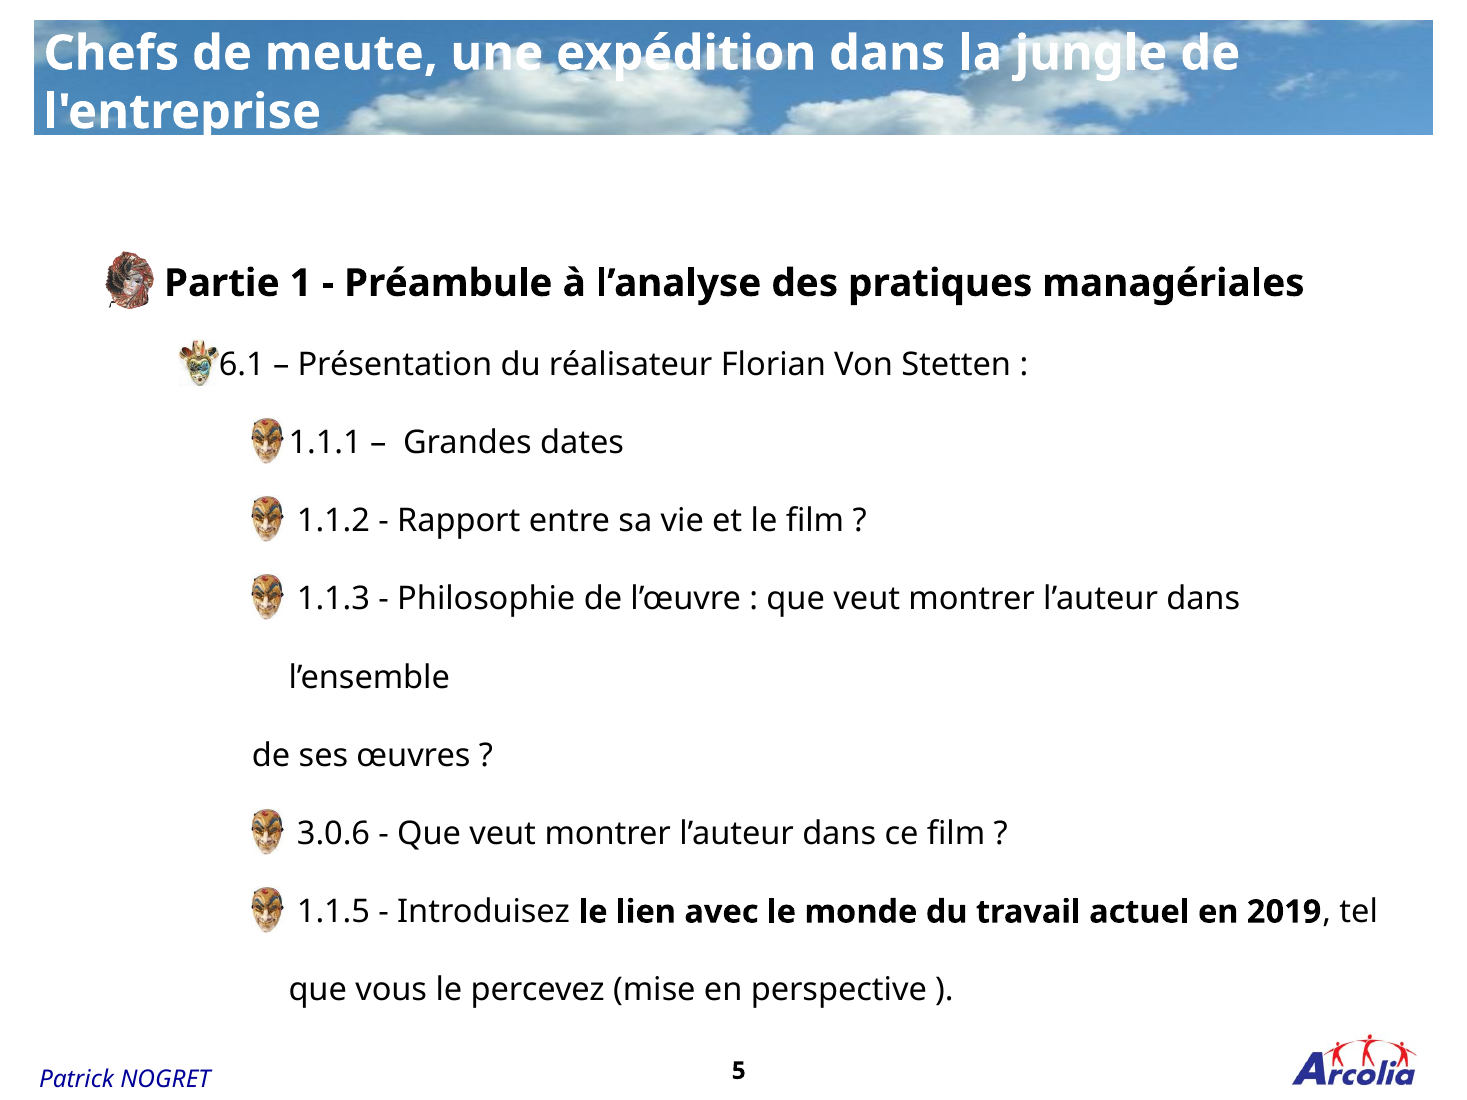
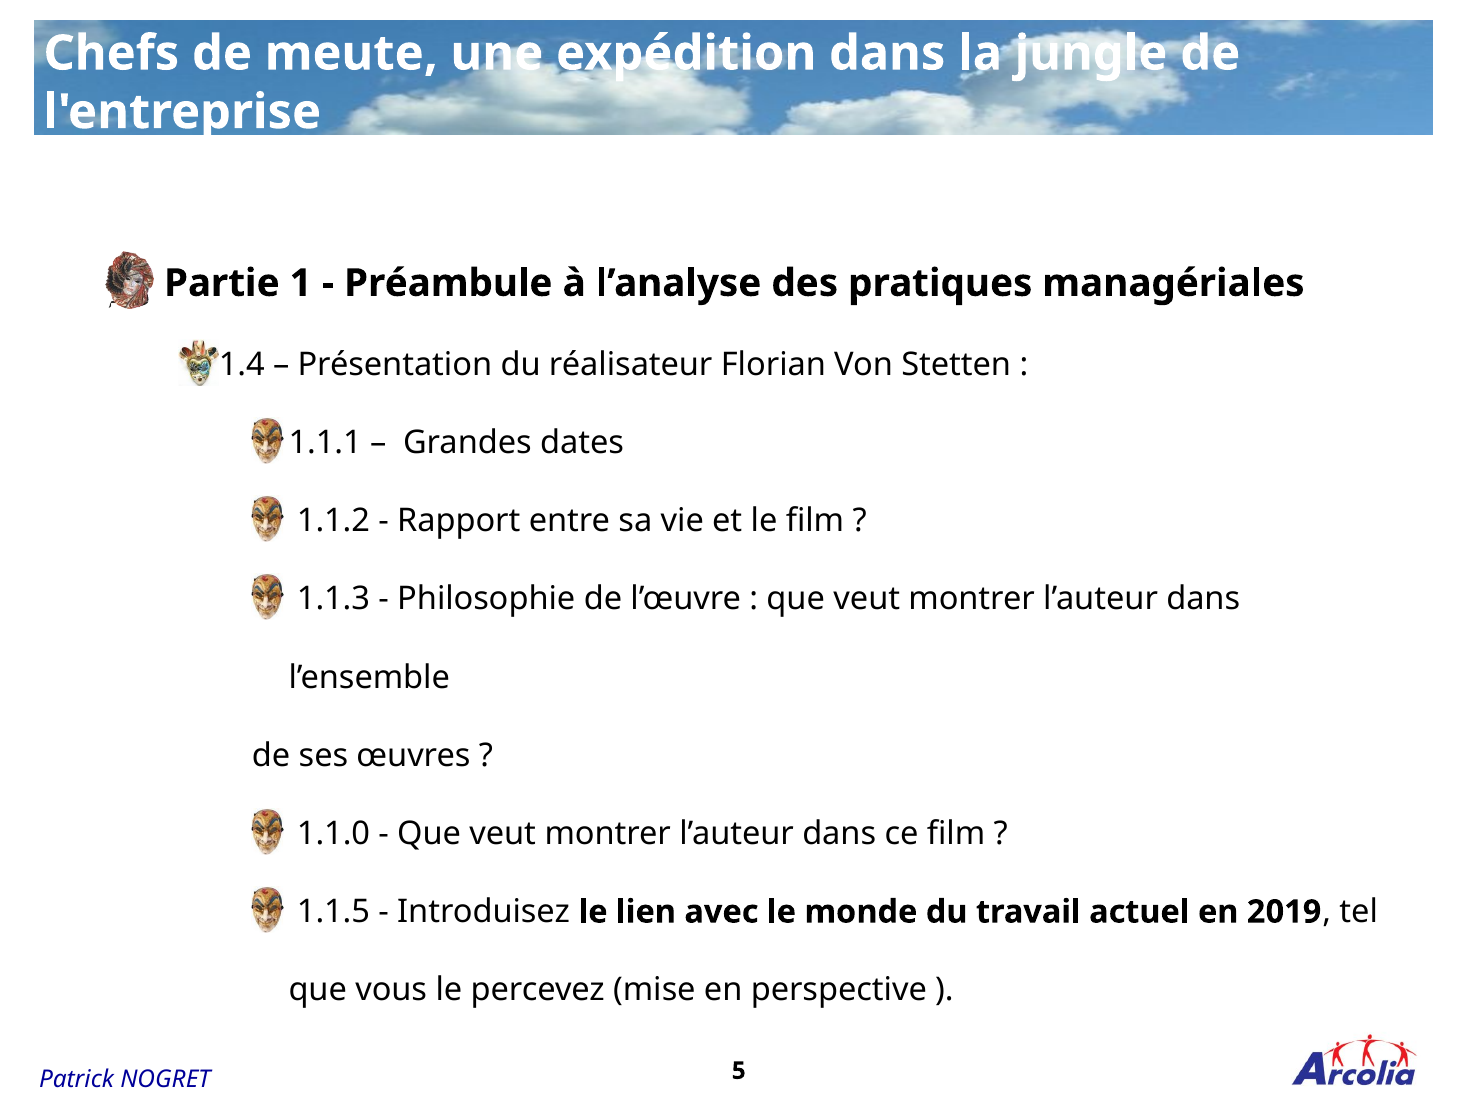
6.1: 6.1 -> 1.4
3.0.6: 3.0.6 -> 1.1.0
